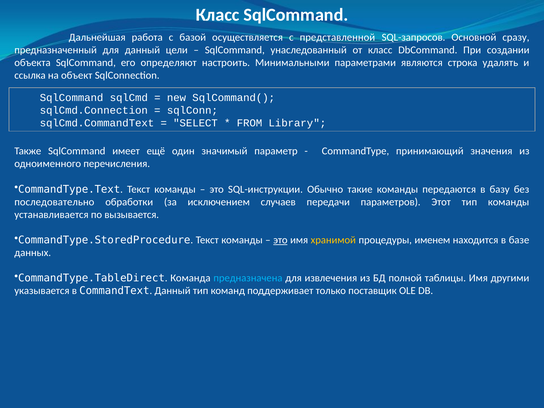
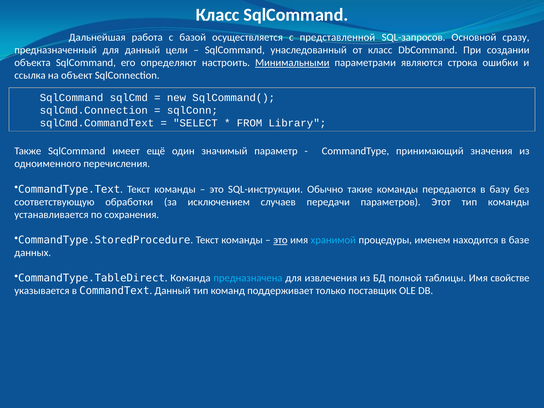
Минимальными underline: none -> present
удалять: удалять -> ошибки
последовательно: последовательно -> соответствующую
вызывается: вызывается -> сохранения
хранимой colour: yellow -> light blue
другими: другими -> свойстве
